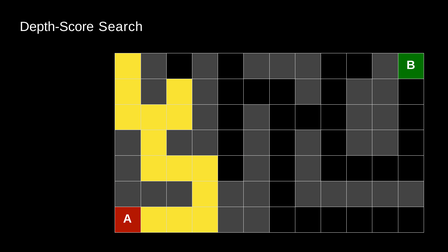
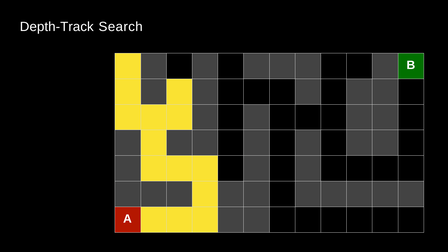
Depth-Score: Depth-Score -> Depth-Track
